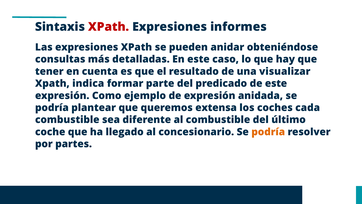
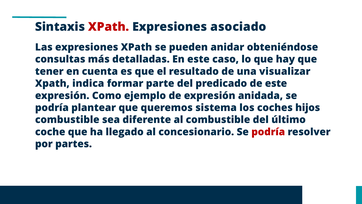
informes: informes -> asociado
extensa: extensa -> sistema
cada: cada -> hijos
podría at (268, 132) colour: orange -> red
